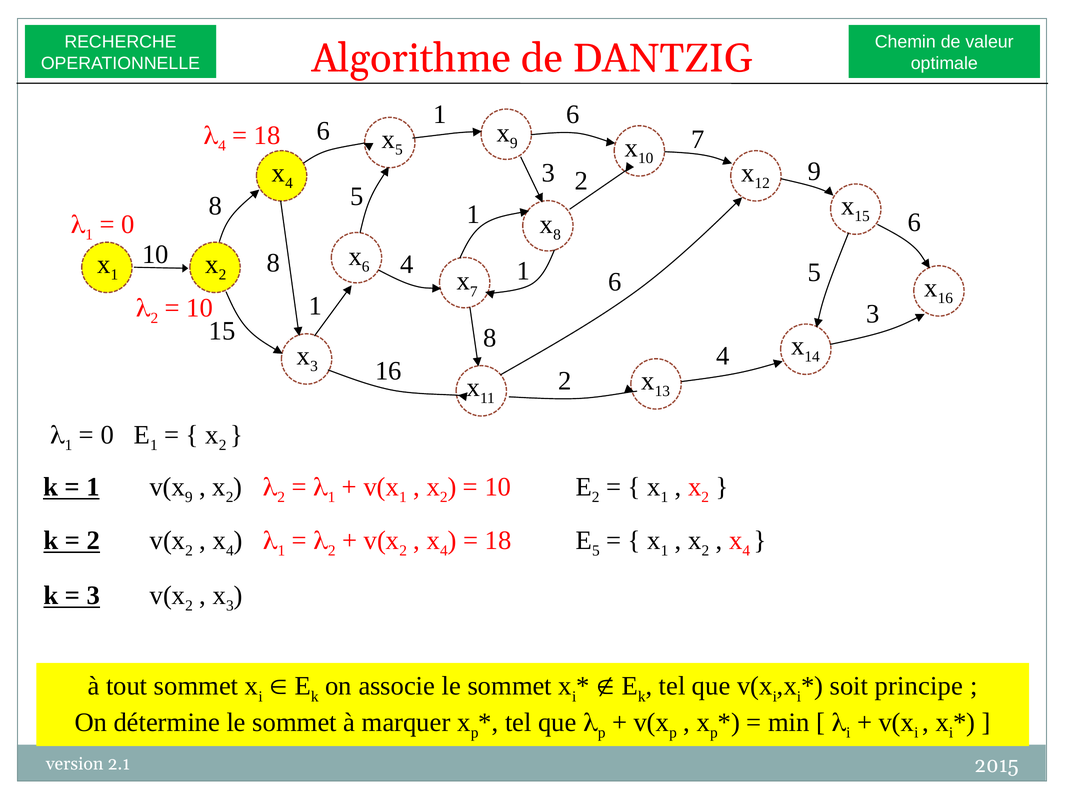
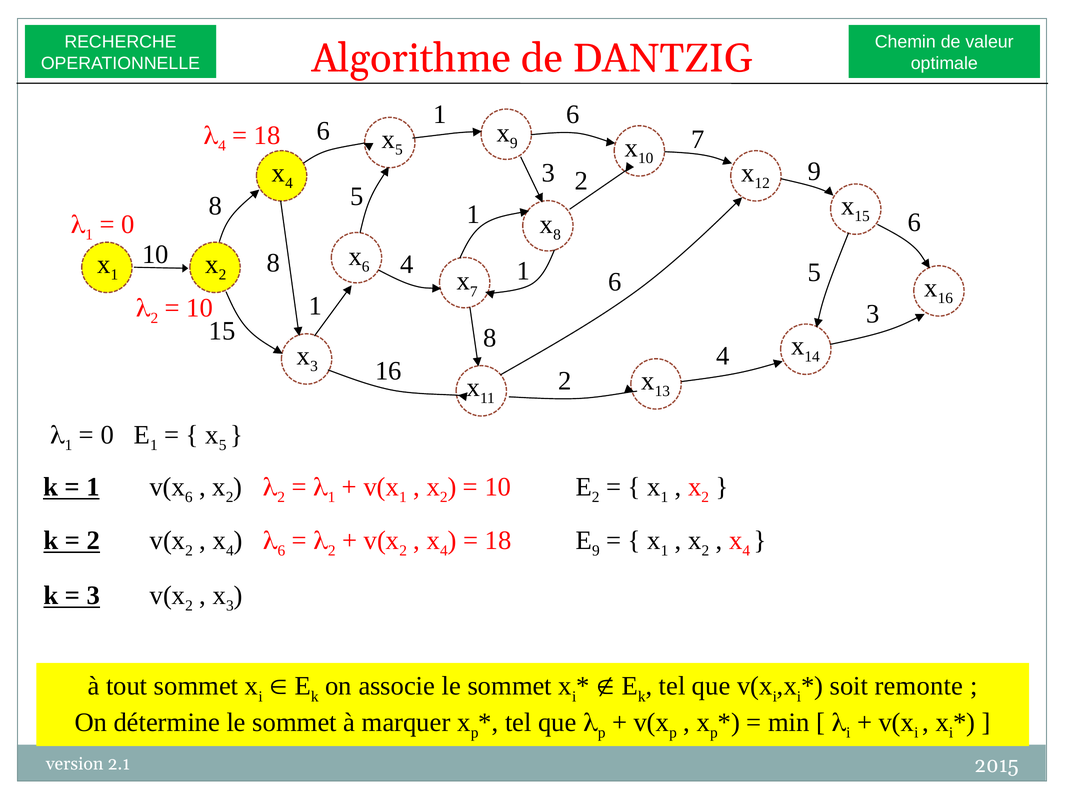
2 at (223, 445): 2 -> 5
9 at (189, 497): 9 -> 6
1 at (281, 551): 1 -> 6
5 at (596, 551): 5 -> 9
principe: principe -> remonte
